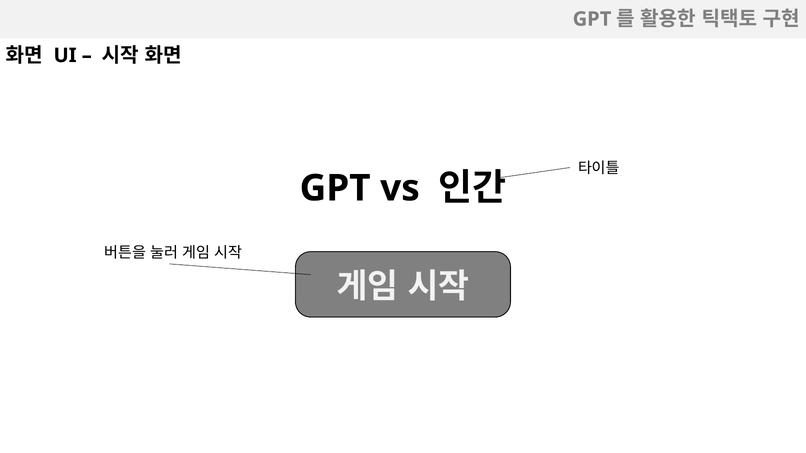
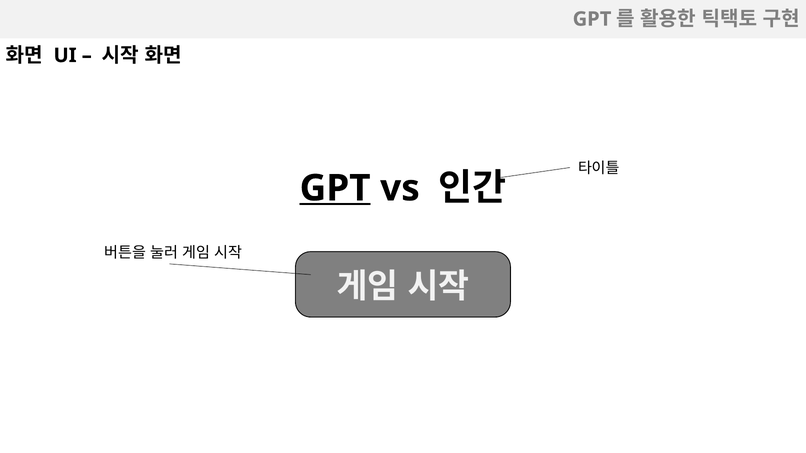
GPT at (335, 188) underline: none -> present
